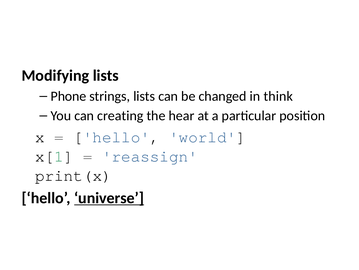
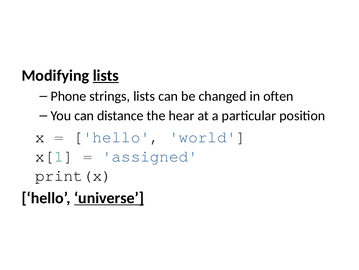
lists at (106, 75) underline: none -> present
think: think -> often
creating: creating -> distance
reassign: reassign -> assigned
